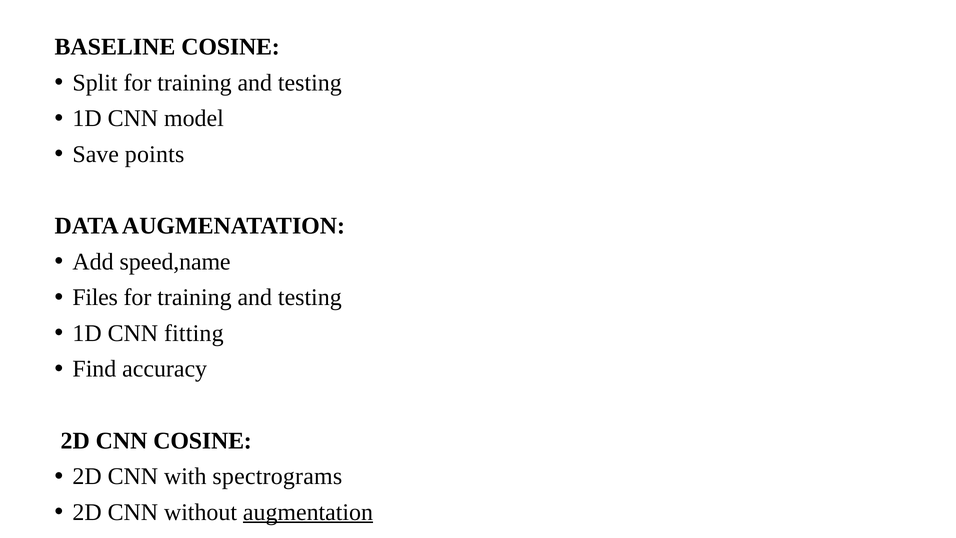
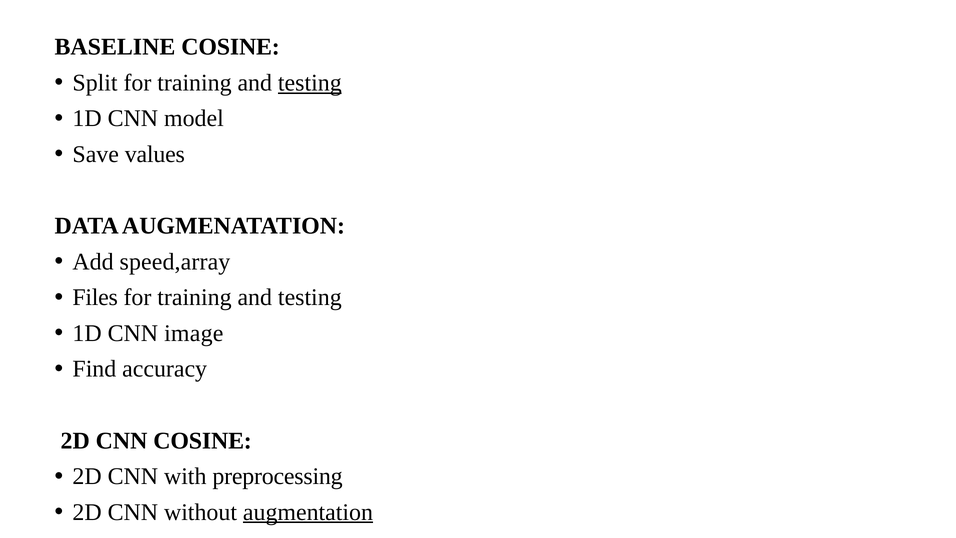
testing at (310, 83) underline: none -> present
points: points -> values
speed,name: speed,name -> speed,array
fitting: fitting -> image
spectrograms: spectrograms -> preprocessing
